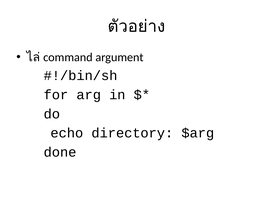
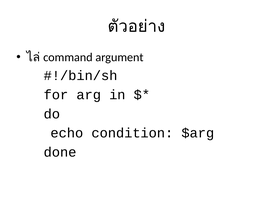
directory: directory -> condition
